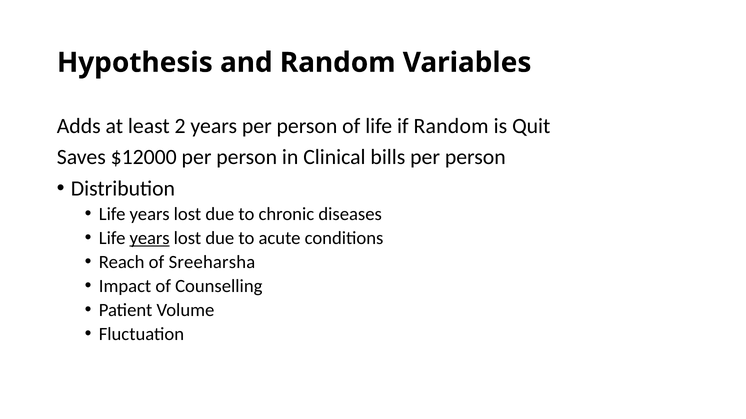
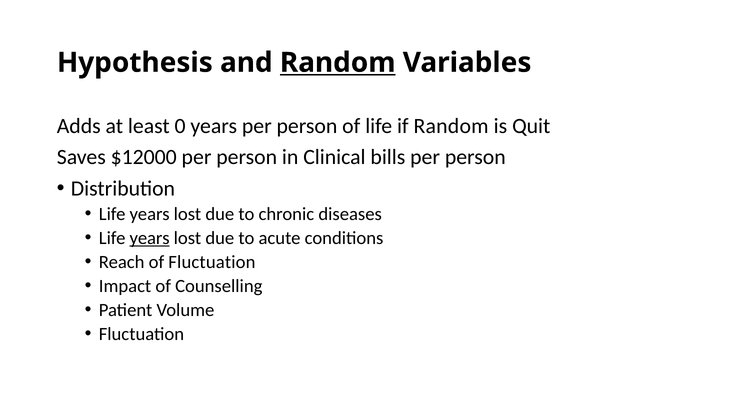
Random at (338, 63) underline: none -> present
2: 2 -> 0
of Sreeharsha: Sreeharsha -> Fluctuation
